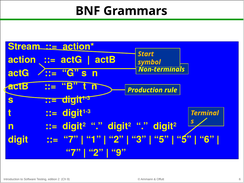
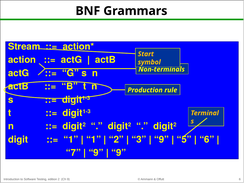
7 at (71, 140): 7 -> 1
5 at (162, 140): 5 -> 9
2 at (96, 153): 2 -> 9
